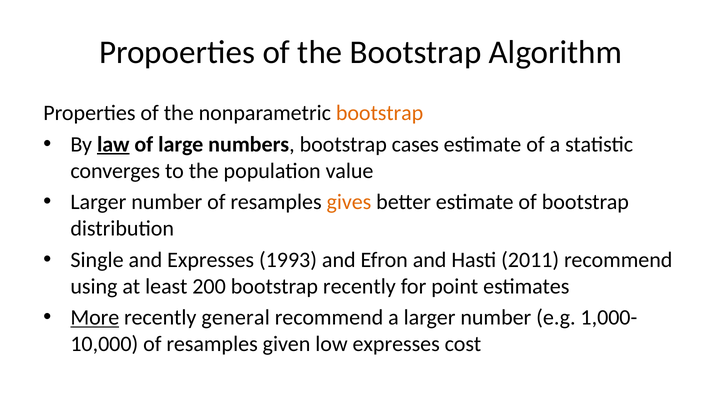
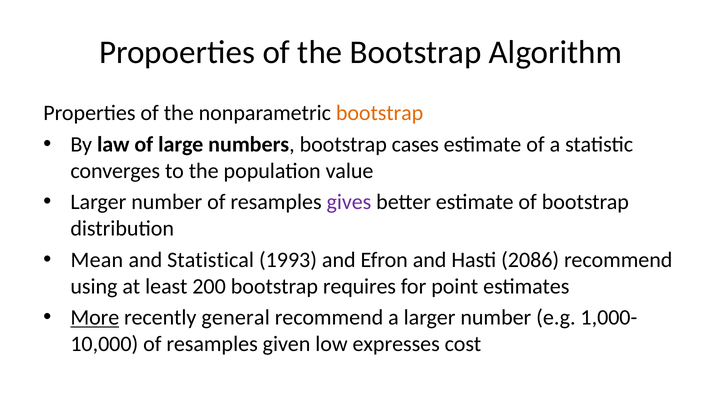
law underline: present -> none
gives colour: orange -> purple
Single: Single -> Mean
and Expresses: Expresses -> Statistical
2011: 2011 -> 2086
bootstrap recently: recently -> requires
